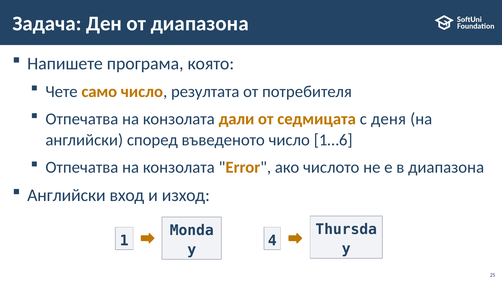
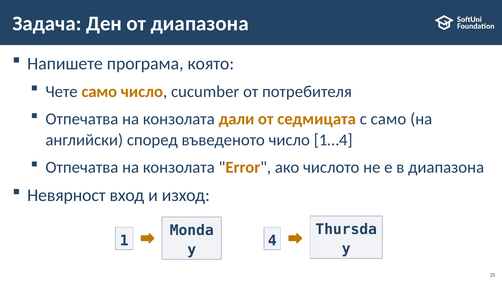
резултата: резултата -> cucumber
с деня: деня -> само
1…6: 1…6 -> 1…4
Английски at (66, 196): Английски -> Невярност
